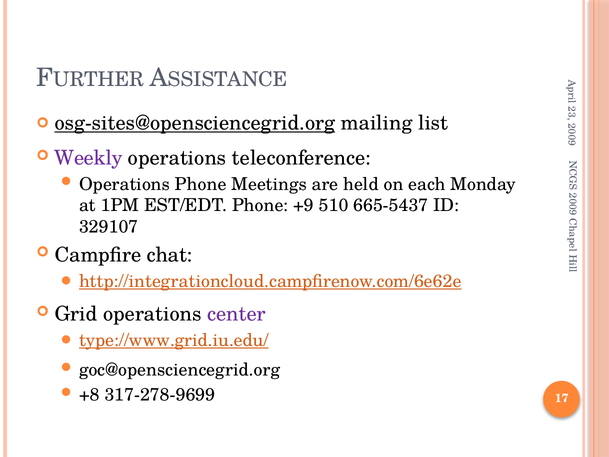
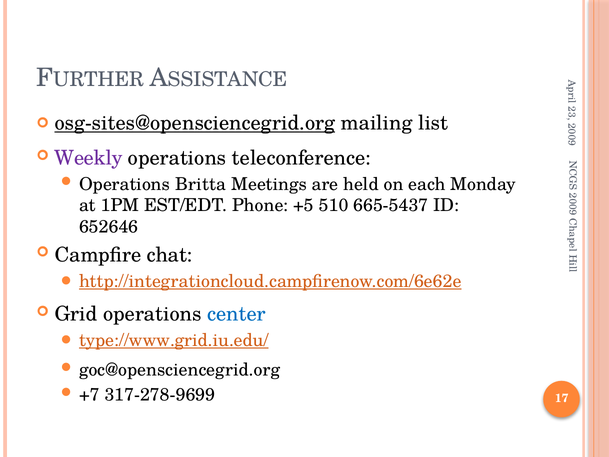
Operations Phone: Phone -> Britta
+9: +9 -> +5
329107: 329107 -> 652646
center colour: purple -> blue
+8: +8 -> +7
